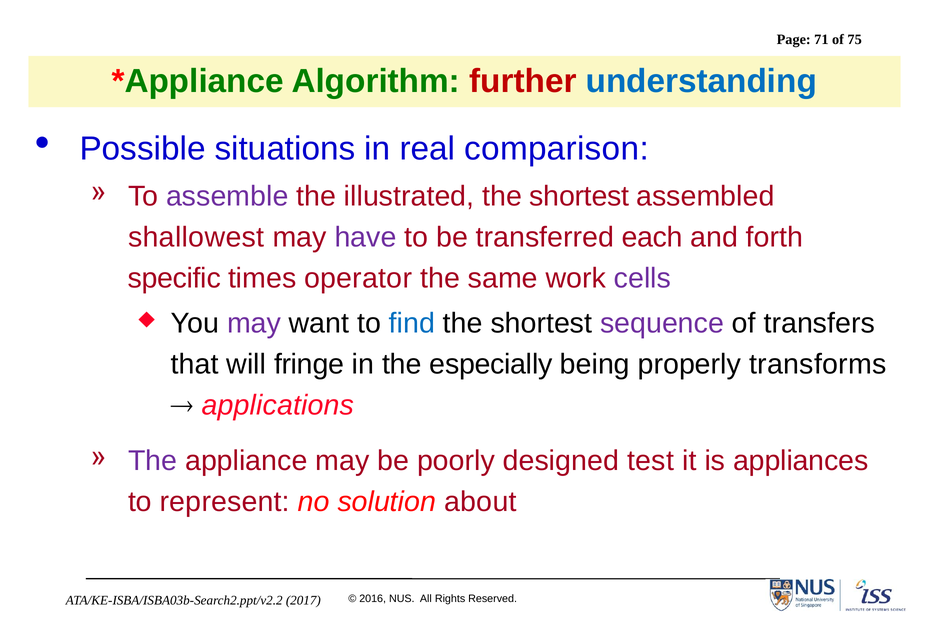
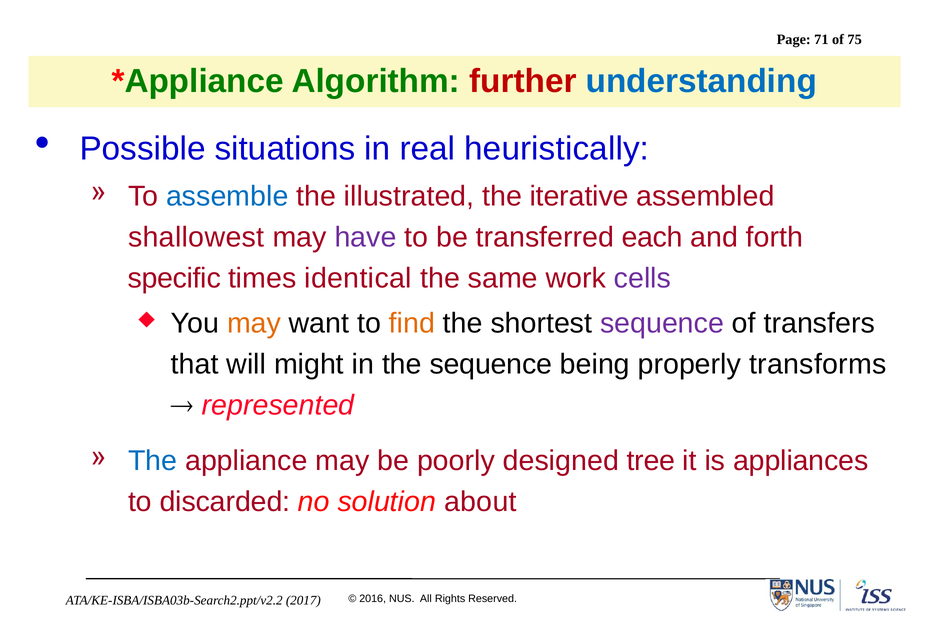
comparison: comparison -> heuristically
assemble colour: purple -> blue
shortest at (579, 196): shortest -> iterative
operator: operator -> identical
may at (254, 323) colour: purple -> orange
find colour: blue -> orange
fringe: fringe -> might
the especially: especially -> sequence
applications: applications -> represented
The at (153, 461) colour: purple -> blue
test: test -> tree
represent: represent -> discarded
